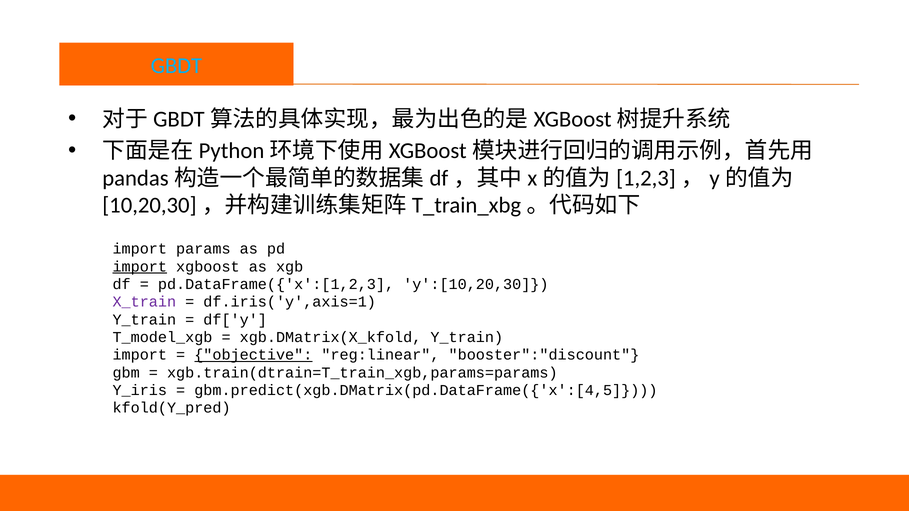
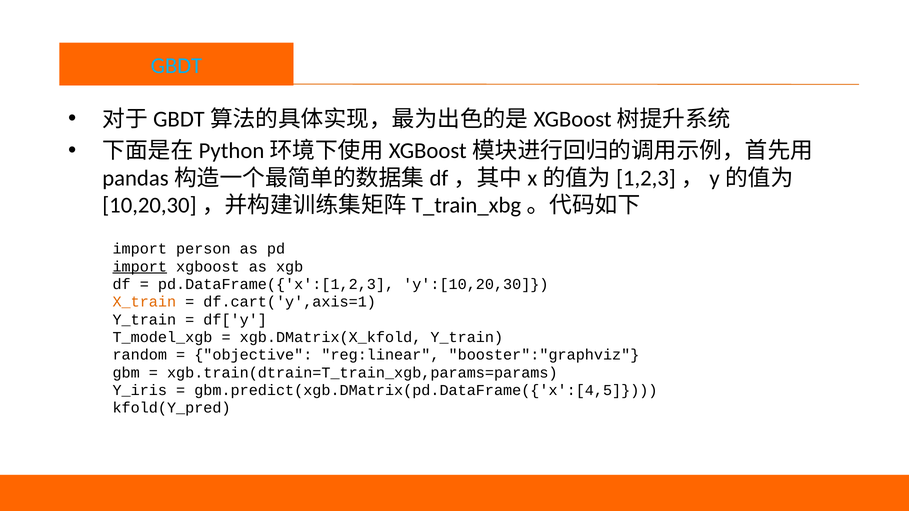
params: params -> person
X_train colour: purple -> orange
df.iris('y',axis=1: df.iris('y',axis=1 -> df.cart('y',axis=1
import at (140, 355): import -> random
objective underline: present -> none
booster":"discount: booster":"discount -> booster":"graphviz
